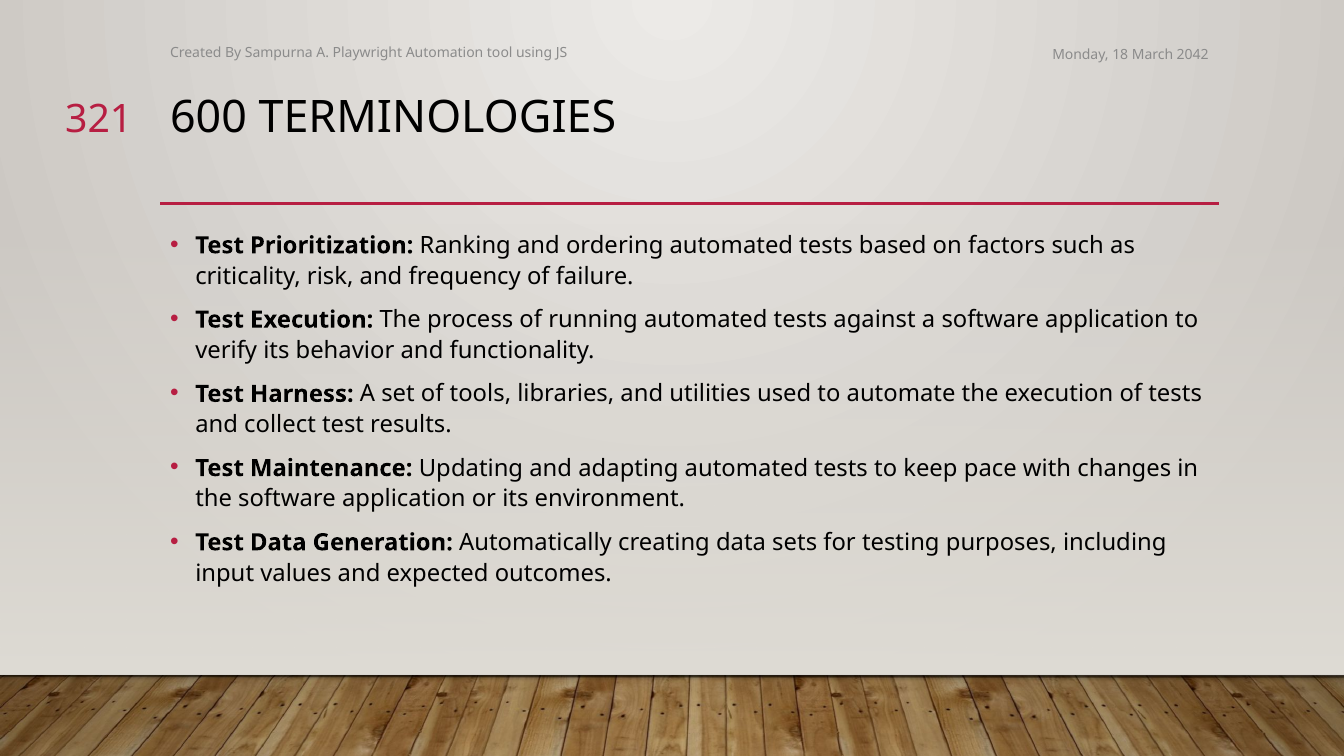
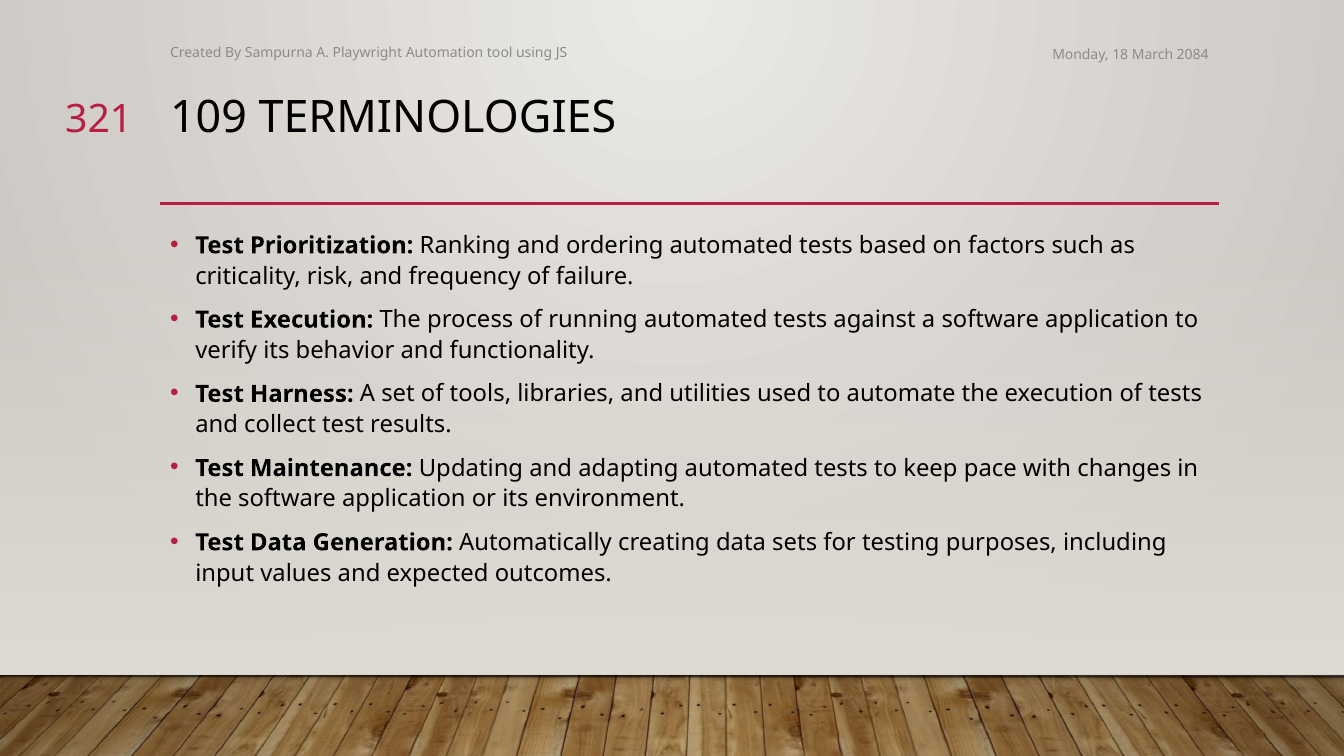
2042: 2042 -> 2084
600: 600 -> 109
